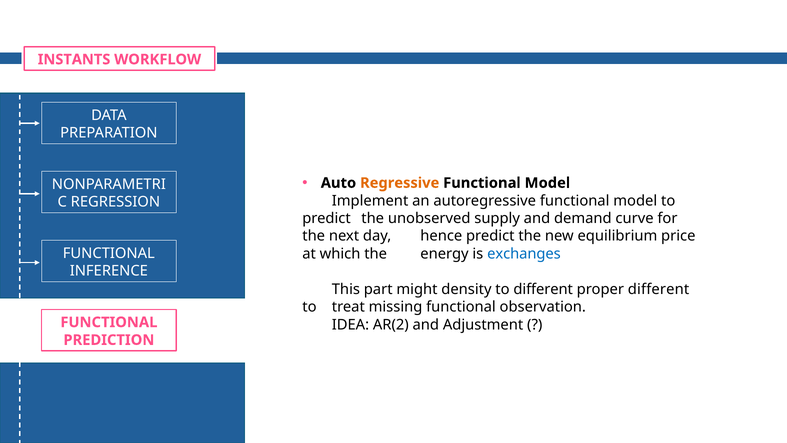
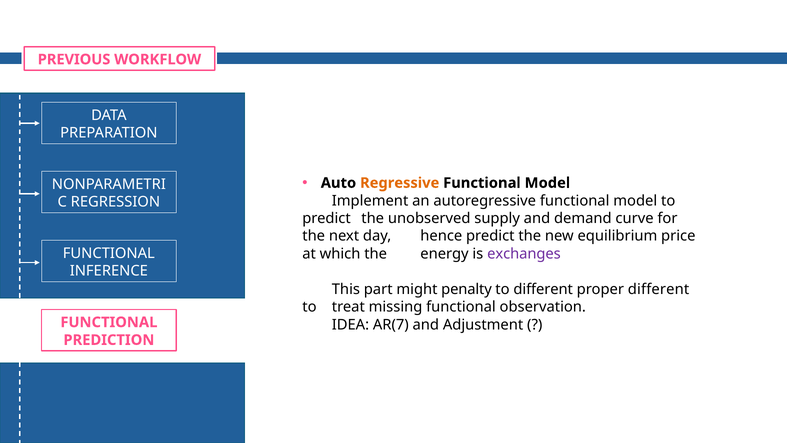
INSTANTS: INSTANTS -> PREVIOUS
exchanges colour: blue -> purple
density: density -> penalty
AR(2: AR(2 -> AR(7
